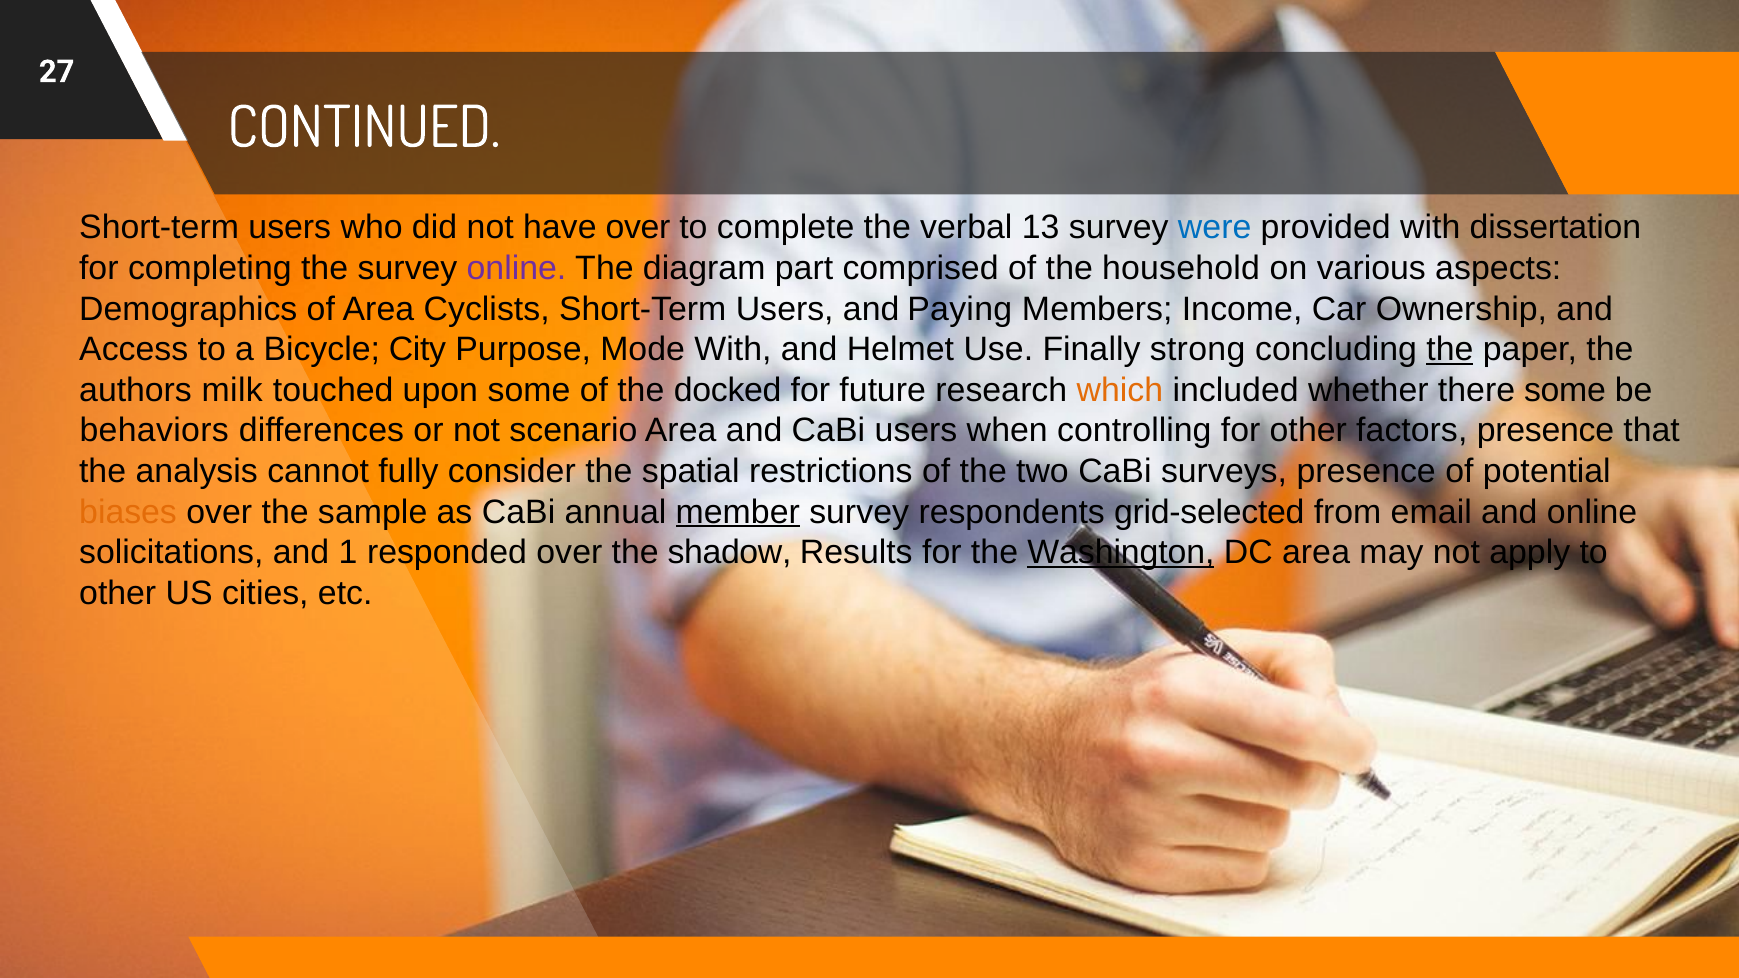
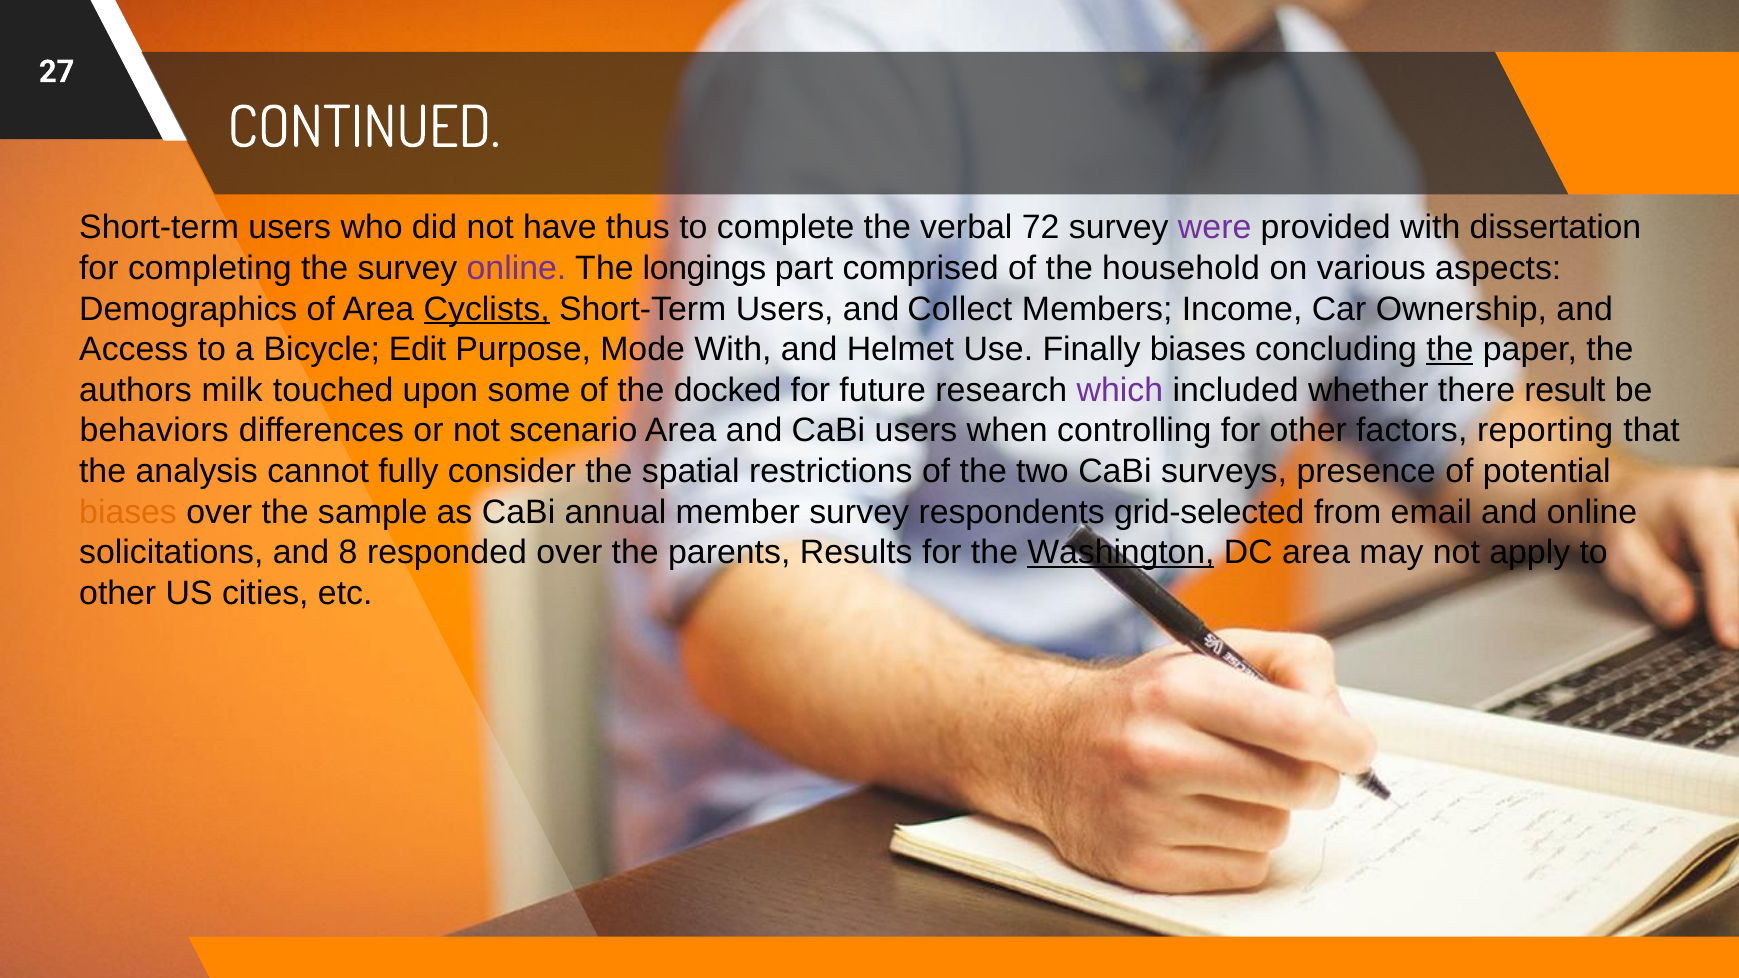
have over: over -> thus
13: 13 -> 72
were colour: blue -> purple
diagram: diagram -> longings
Cyclists underline: none -> present
Paying: Paying -> Collect
City: City -> Edit
Finally strong: strong -> biases
which colour: orange -> purple
there some: some -> result
factors presence: presence -> reporting
member underline: present -> none
1: 1 -> 8
shadow: shadow -> parents
